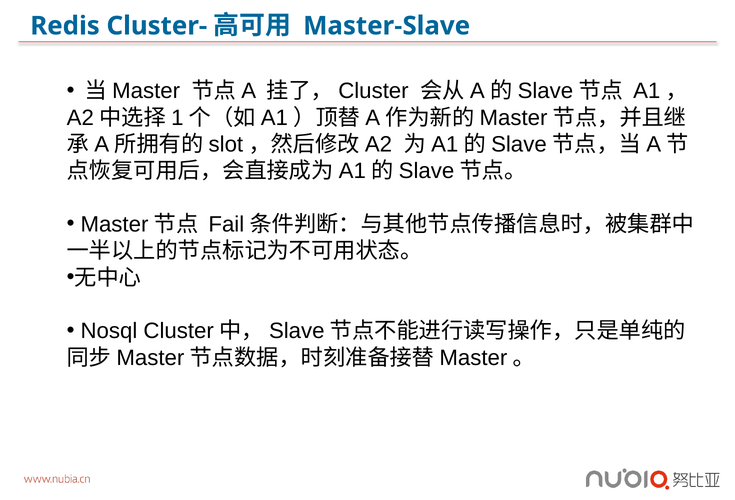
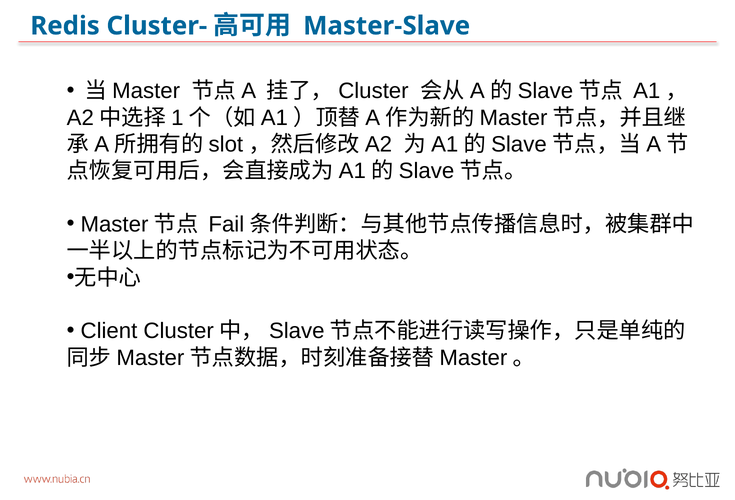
Nosql: Nosql -> Client
